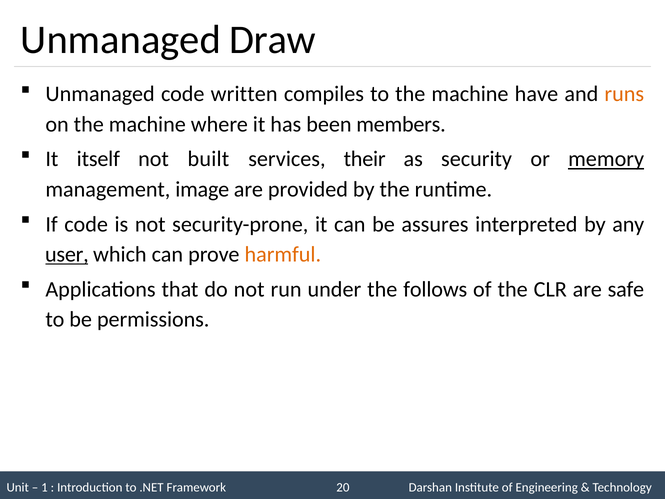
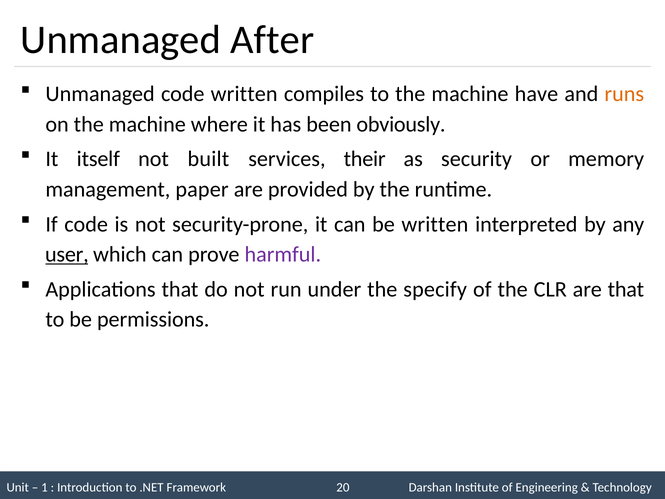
Draw: Draw -> After
members: members -> obviously
memory underline: present -> none
image: image -> paper
be assures: assures -> written
harmful colour: orange -> purple
follows: follows -> specify
are safe: safe -> that
